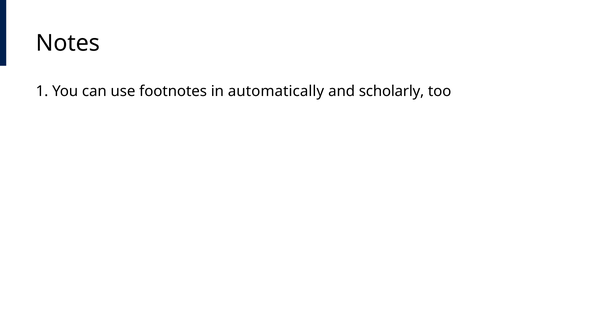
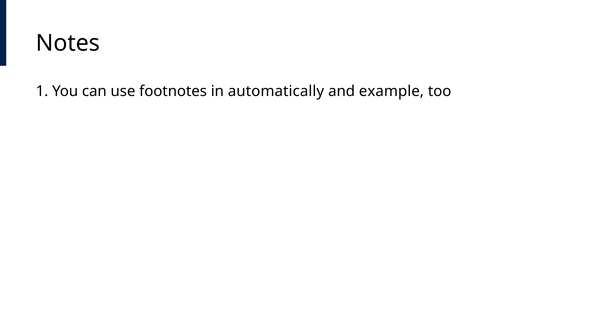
scholarly: scholarly -> example
